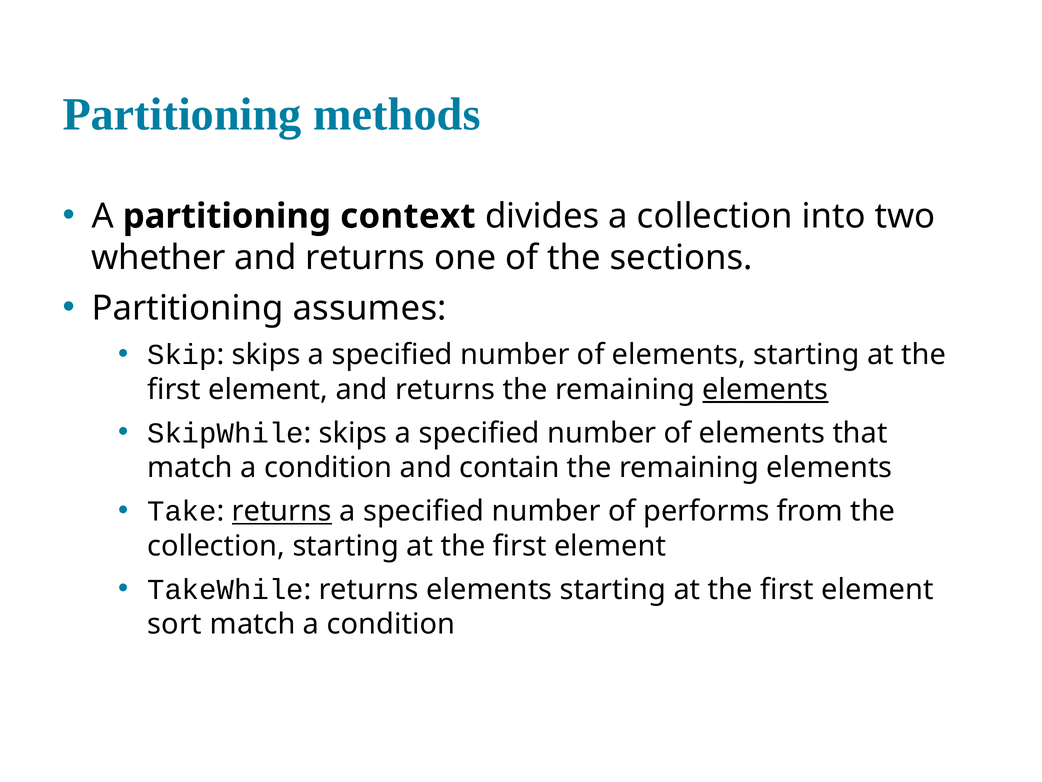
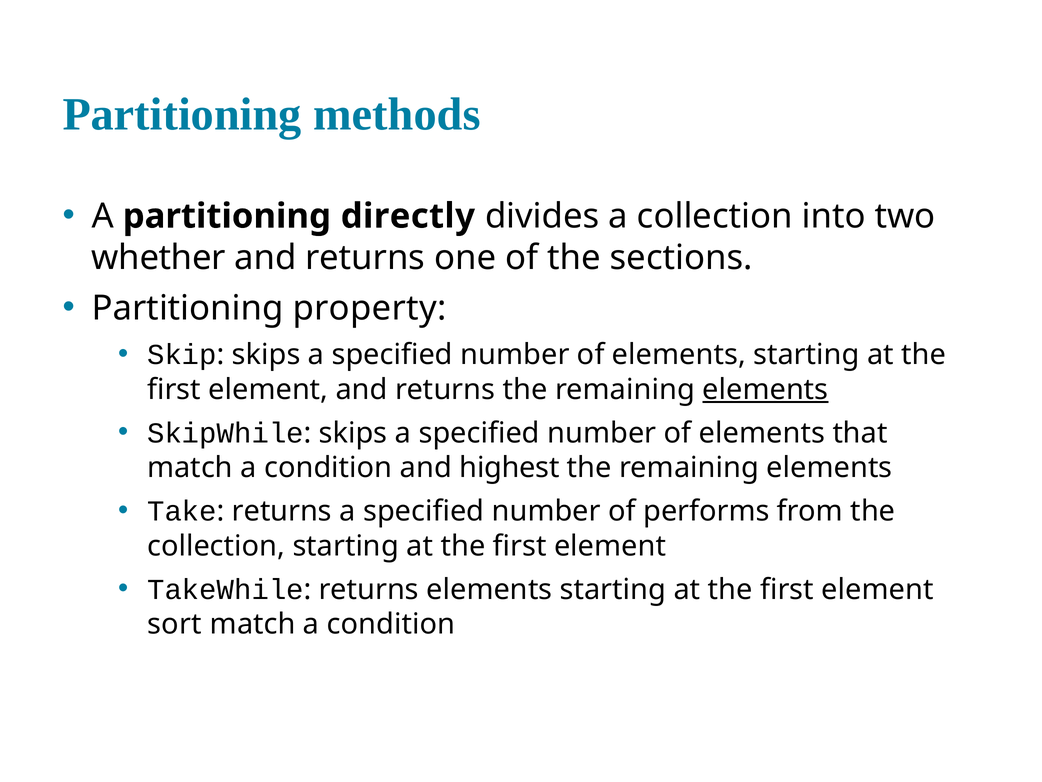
context: context -> directly
assumes: assumes -> property
contain: contain -> highest
returns at (282, 511) underline: present -> none
